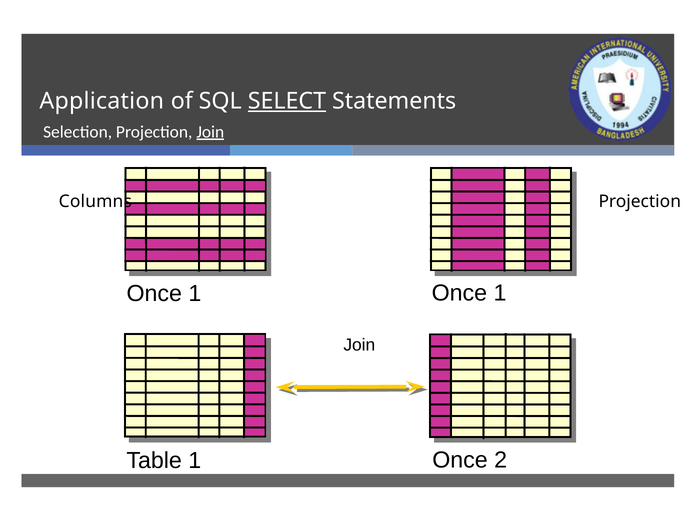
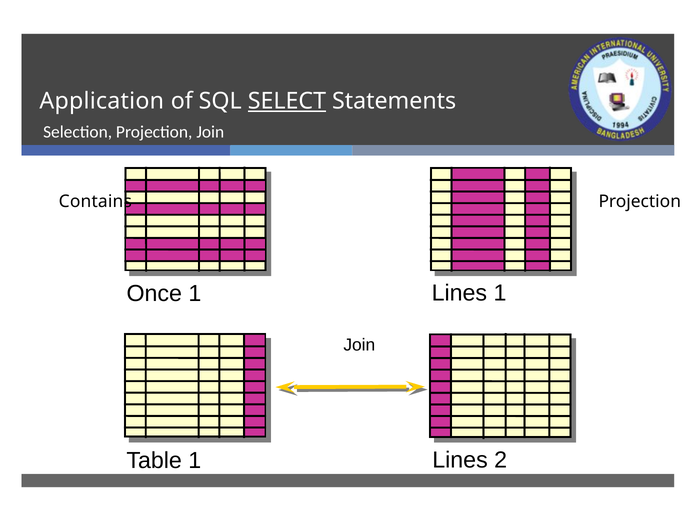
Join at (210, 132) underline: present -> none
Columns: Columns -> Contains
Once at (459, 293): Once -> Lines
Table 1 Once: Once -> Lines
